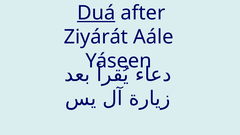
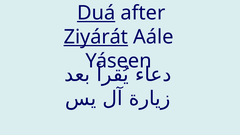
Ziyárát underline: none -> present
